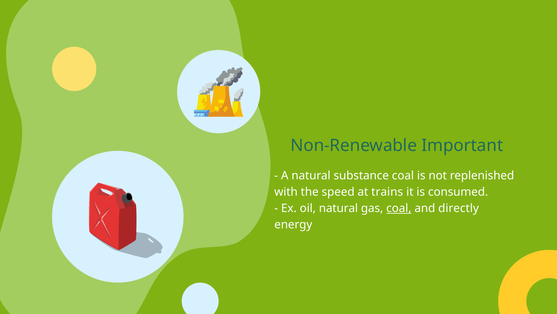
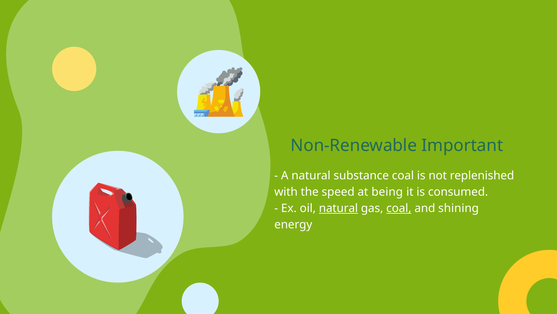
trains: trains -> being
natural at (338, 208) underline: none -> present
directly: directly -> shining
